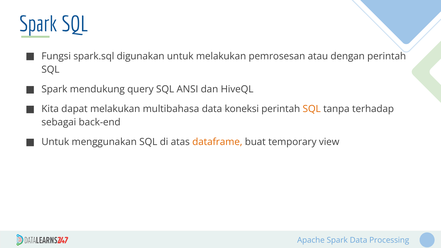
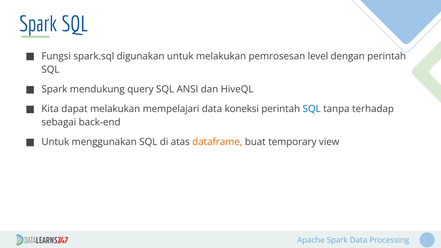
atau: atau -> level
multibahasa: multibahasa -> mempelajari
SQL at (312, 109) colour: orange -> blue
